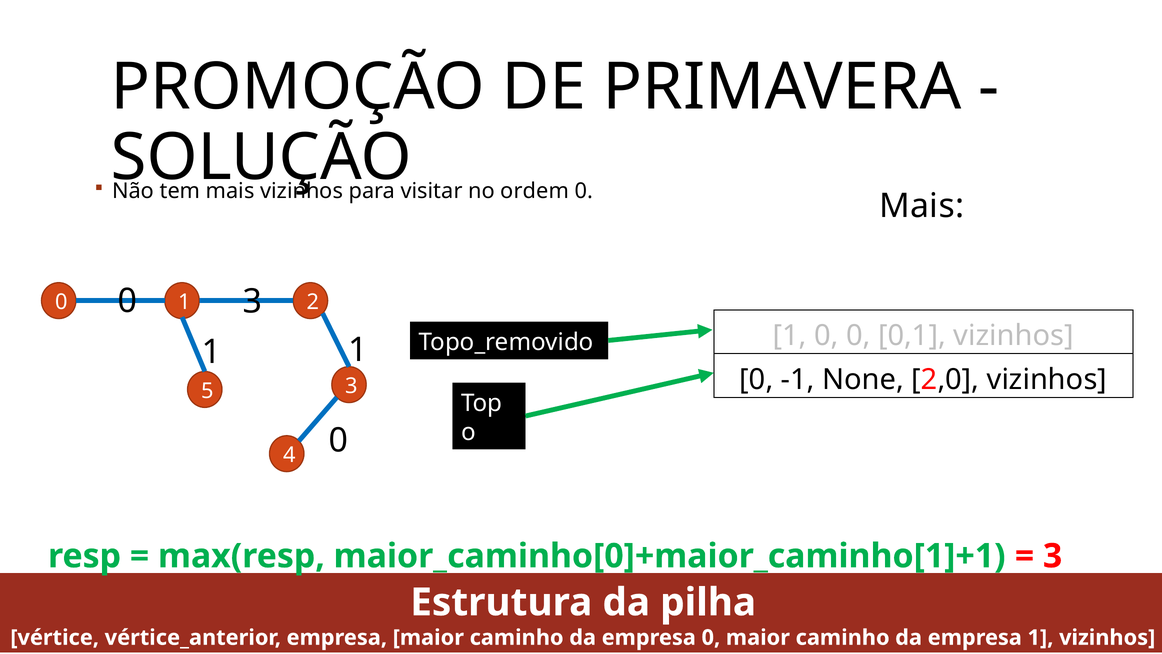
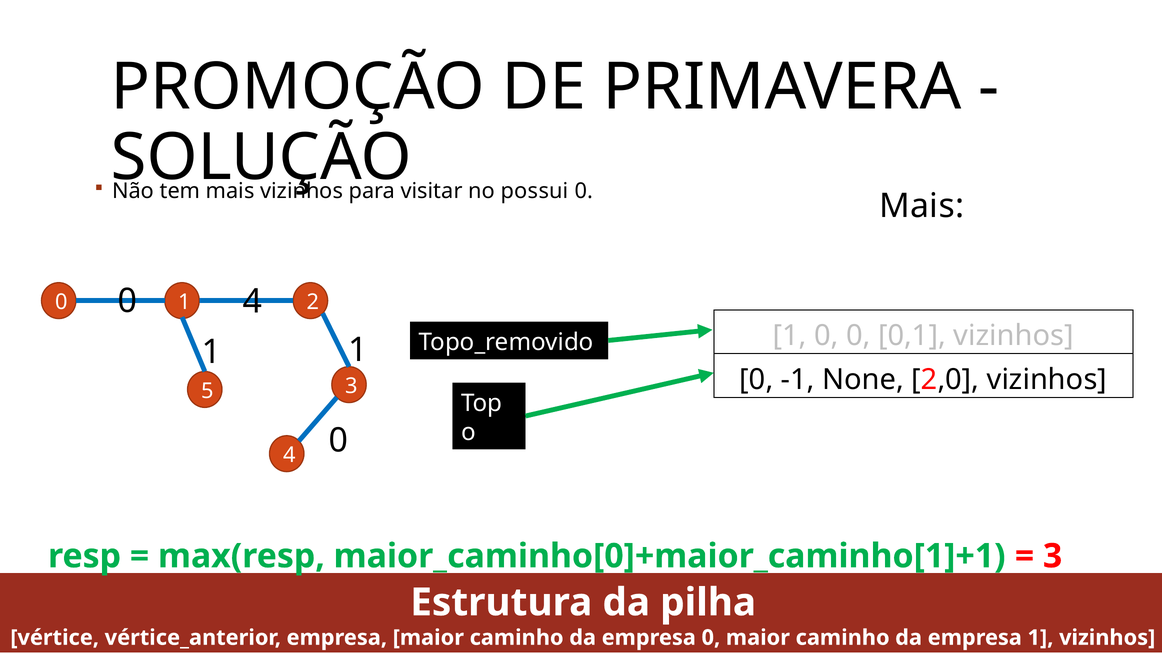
ordem: ordem -> possui
0 3: 3 -> 4
